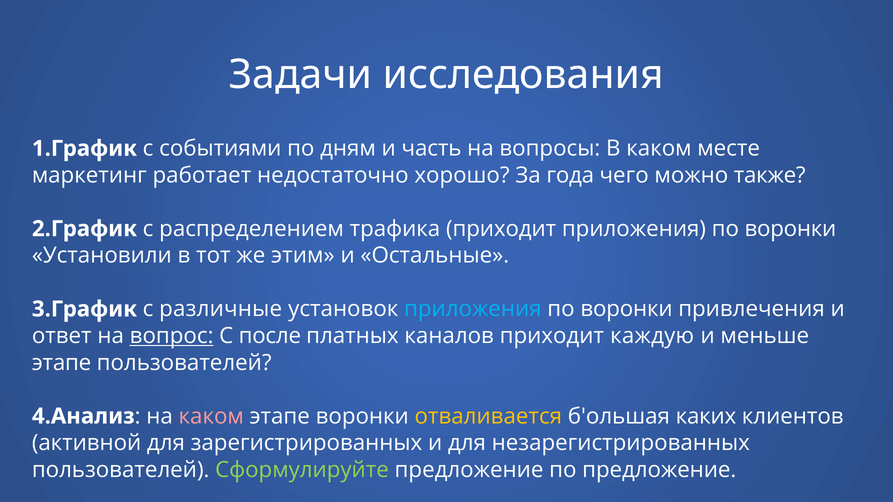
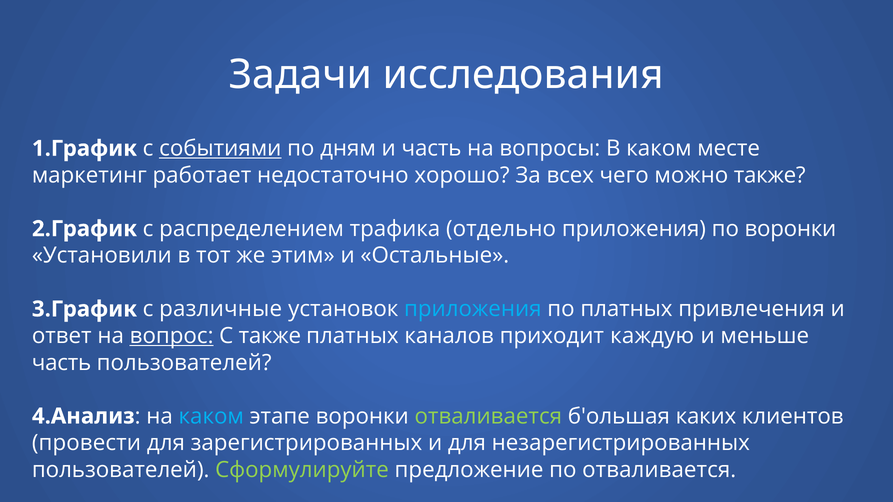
событиями underline: none -> present
года: года -> всех
трафика приходит: приходит -> отдельно
воронки at (626, 309): воронки -> платных
С после: после -> также
этапе at (62, 363): этапе -> часть
каком at (211, 416) colour: pink -> light blue
отваливается at (488, 416) colour: yellow -> light green
активной: активной -> провести
по предложение: предложение -> отваливается
